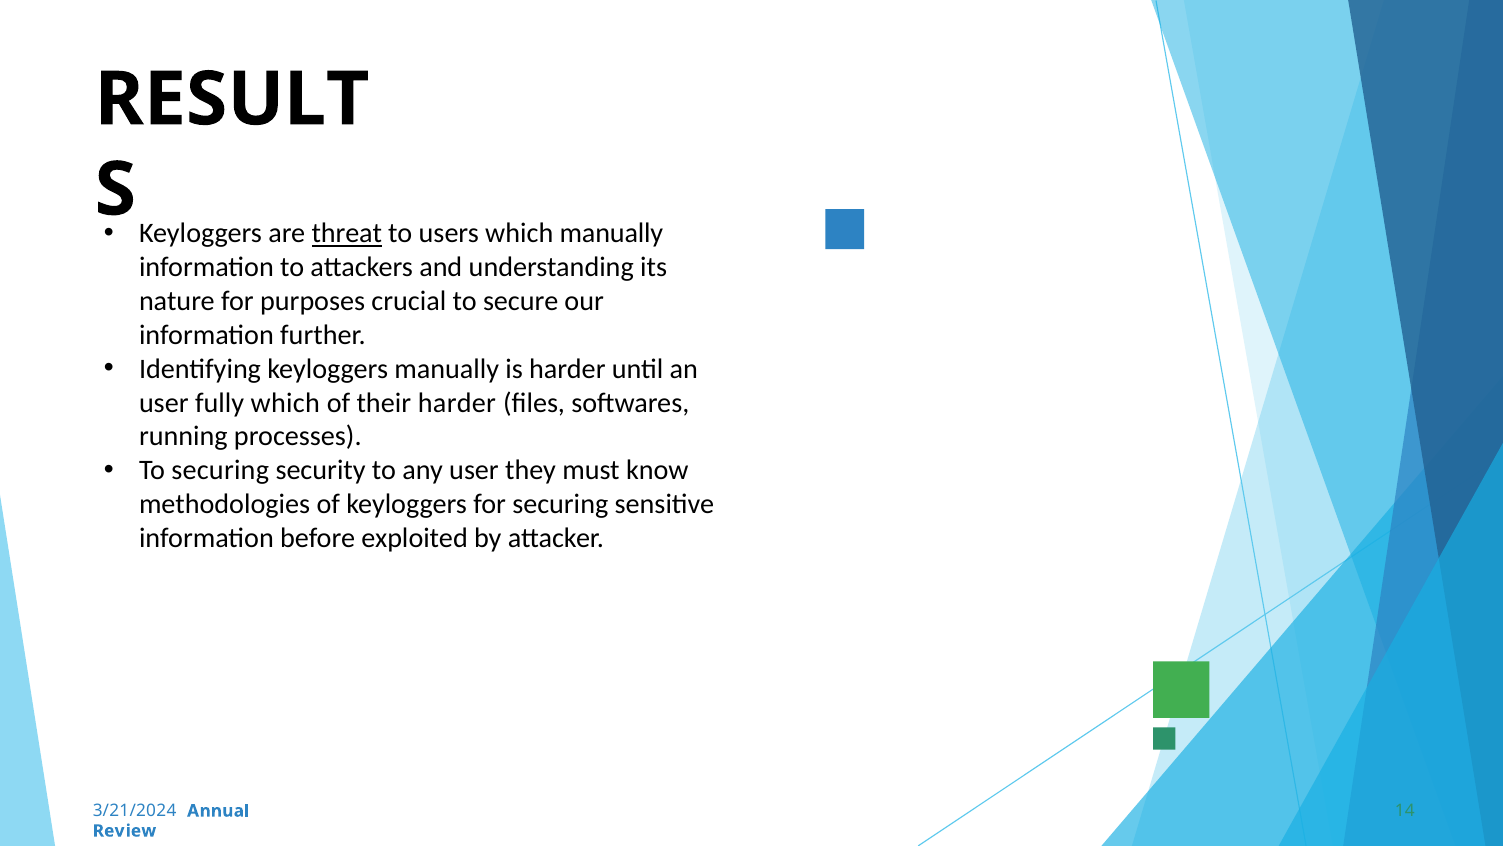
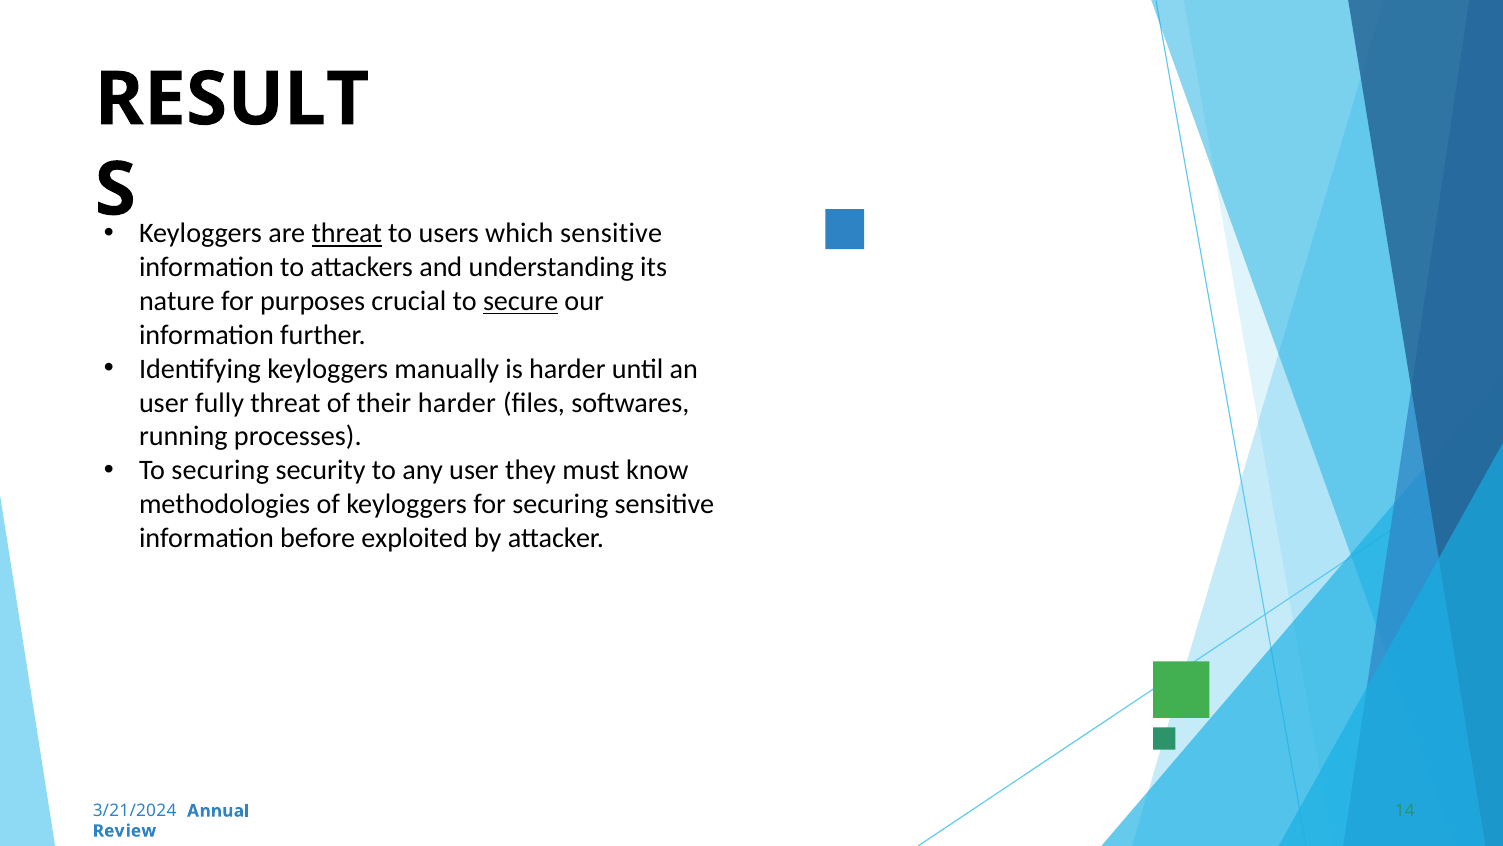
which manually: manually -> sensitive
secure underline: none -> present
fully which: which -> threat
